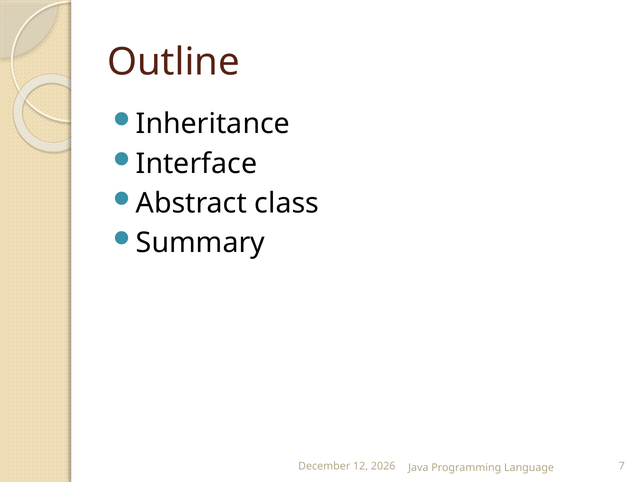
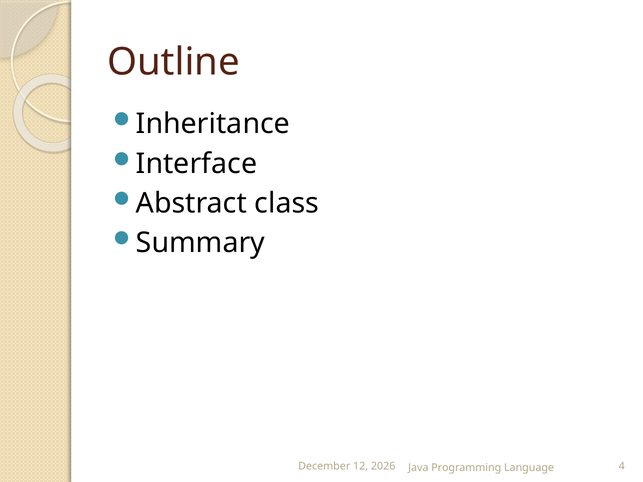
7: 7 -> 4
